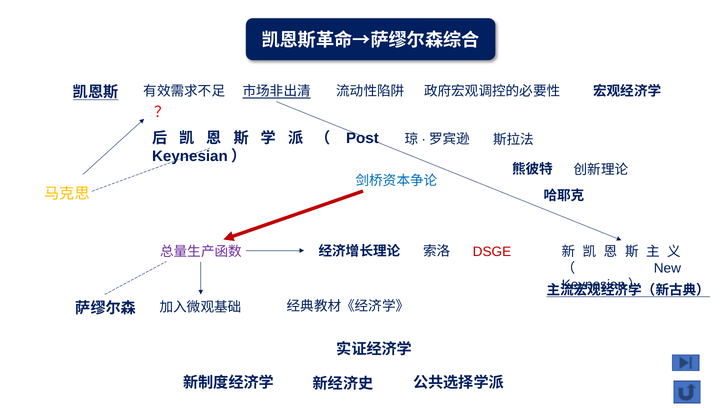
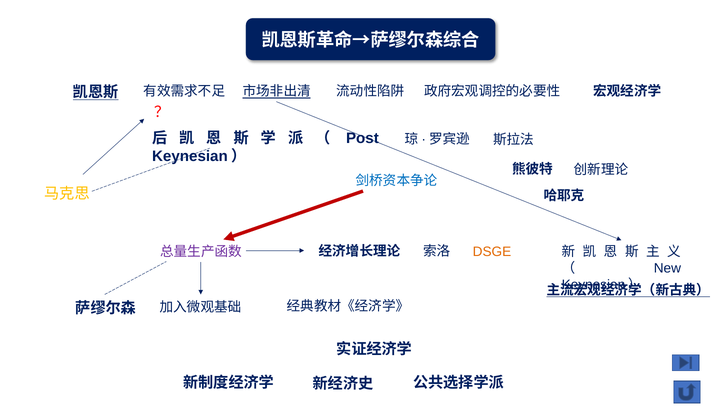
DSGE colour: red -> orange
